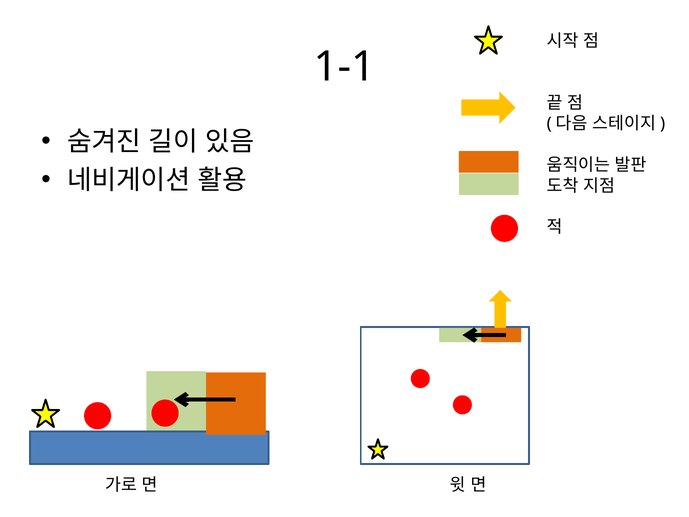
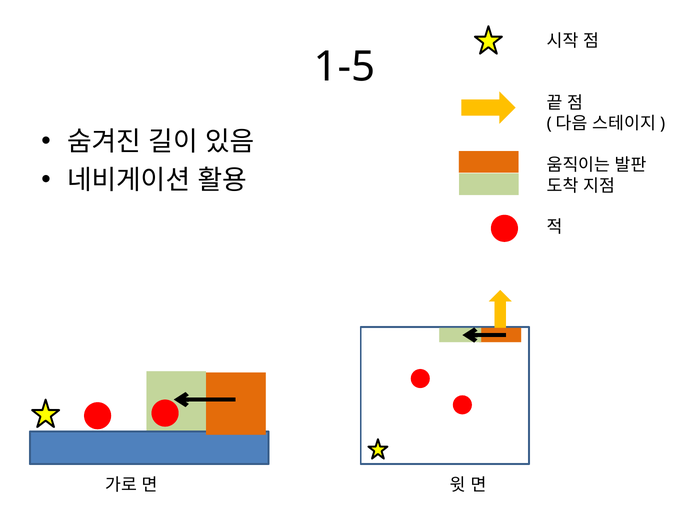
1-1: 1-1 -> 1-5
